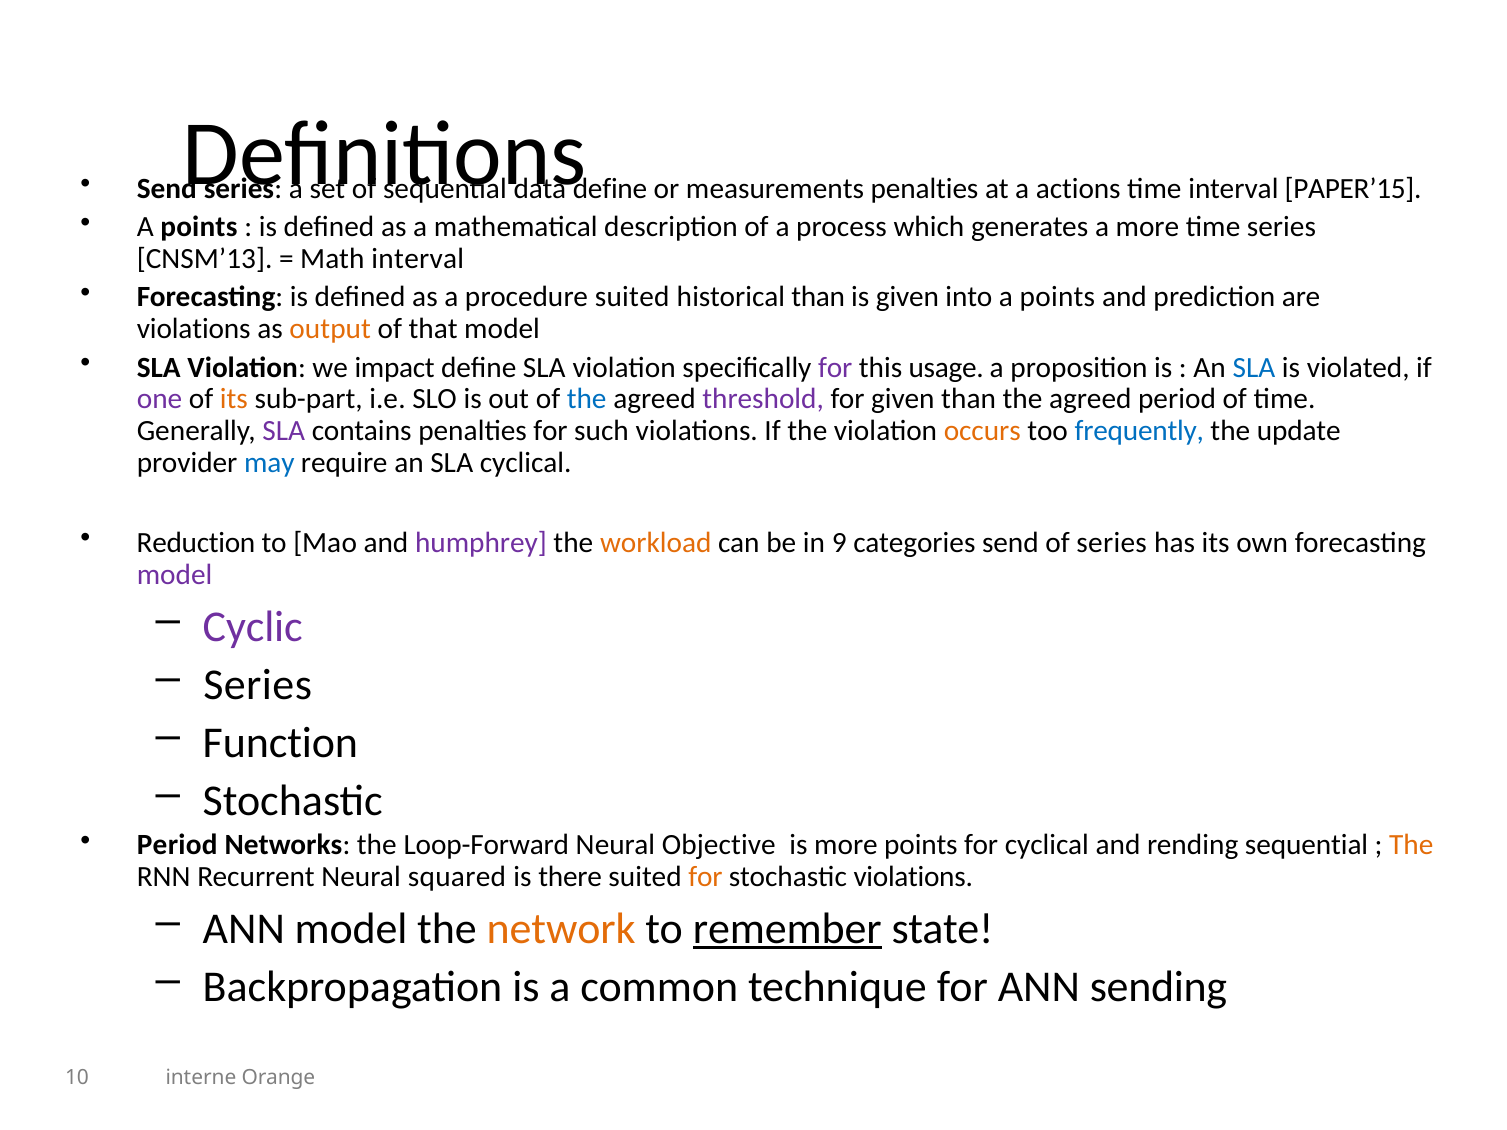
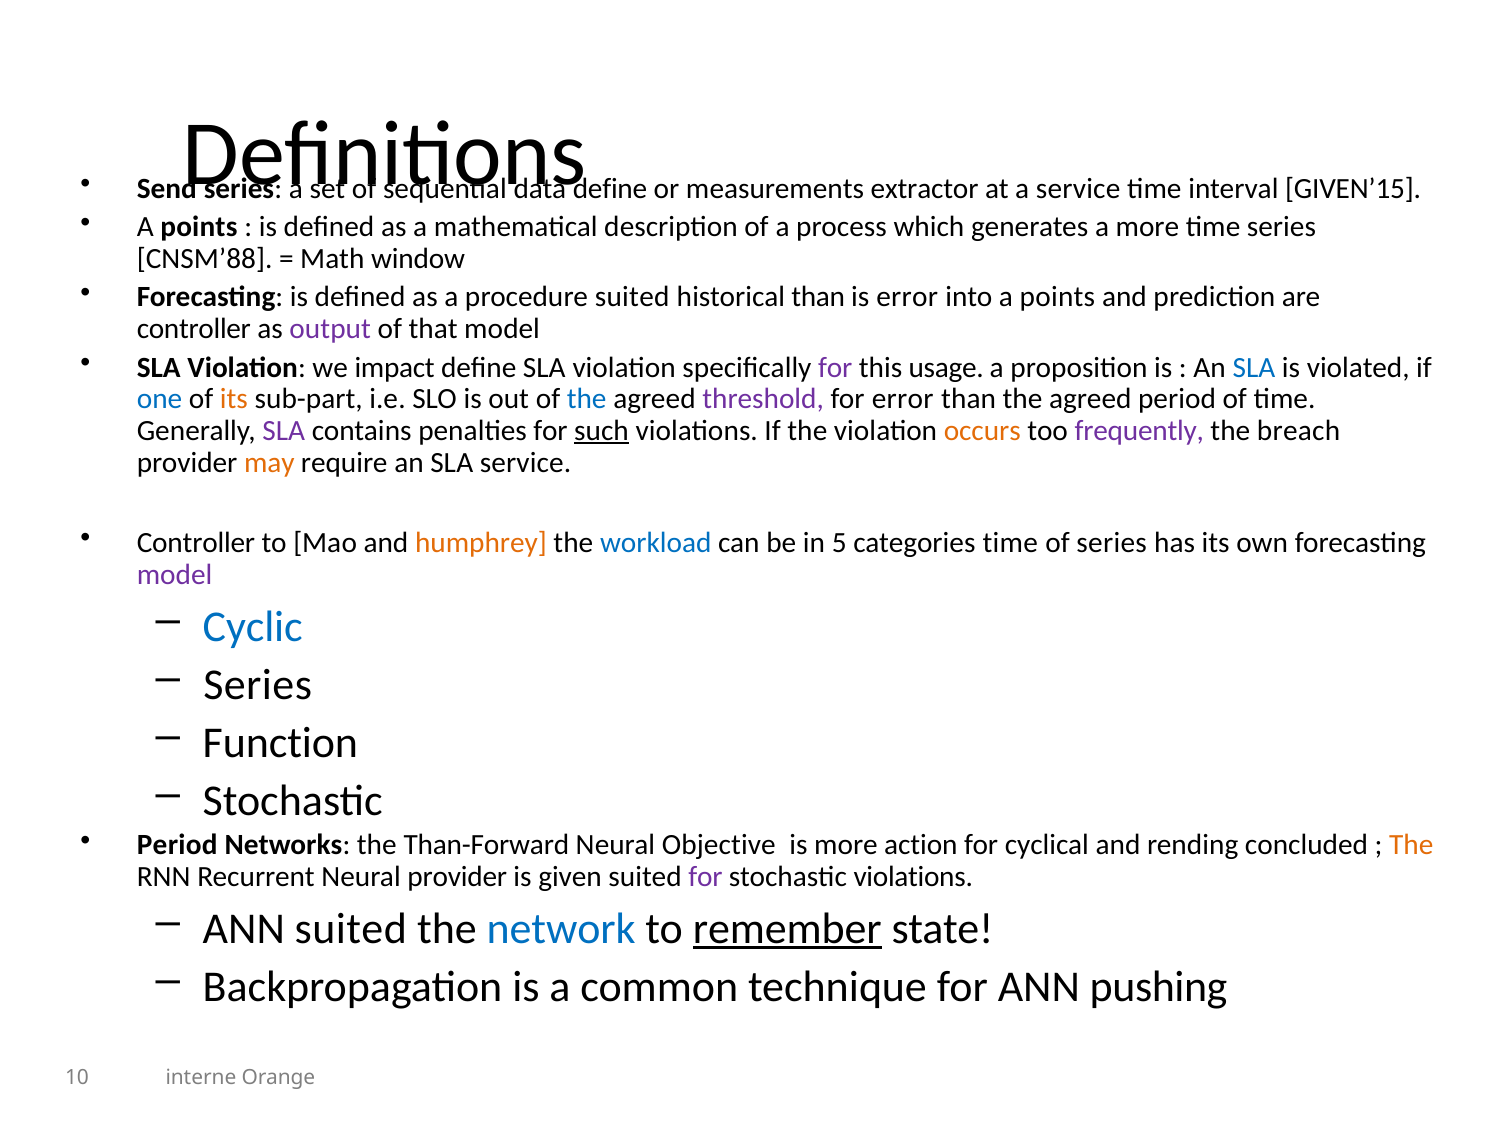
measurements penalties: penalties -> extractor
a actions: actions -> service
PAPER’15: PAPER’15 -> GIVEN’15
CNSM’13: CNSM’13 -> CNSM’88
Math interval: interval -> window
is given: given -> error
violations at (194, 329): violations -> controller
output colour: orange -> purple
one colour: purple -> blue
for given: given -> error
such underline: none -> present
frequently colour: blue -> purple
update: update -> breach
may colour: blue -> orange
SLA cyclical: cyclical -> service
Reduction at (196, 543): Reduction -> Controller
humphrey colour: purple -> orange
workload colour: orange -> blue
9: 9 -> 5
categories send: send -> time
Cyclic colour: purple -> blue
Loop-Forward: Loop-Forward -> Than-Forward
more points: points -> action
rending sequential: sequential -> concluded
Neural squared: squared -> provider
there: there -> given
for at (705, 877) colour: orange -> purple
ANN model: model -> suited
network colour: orange -> blue
sending: sending -> pushing
